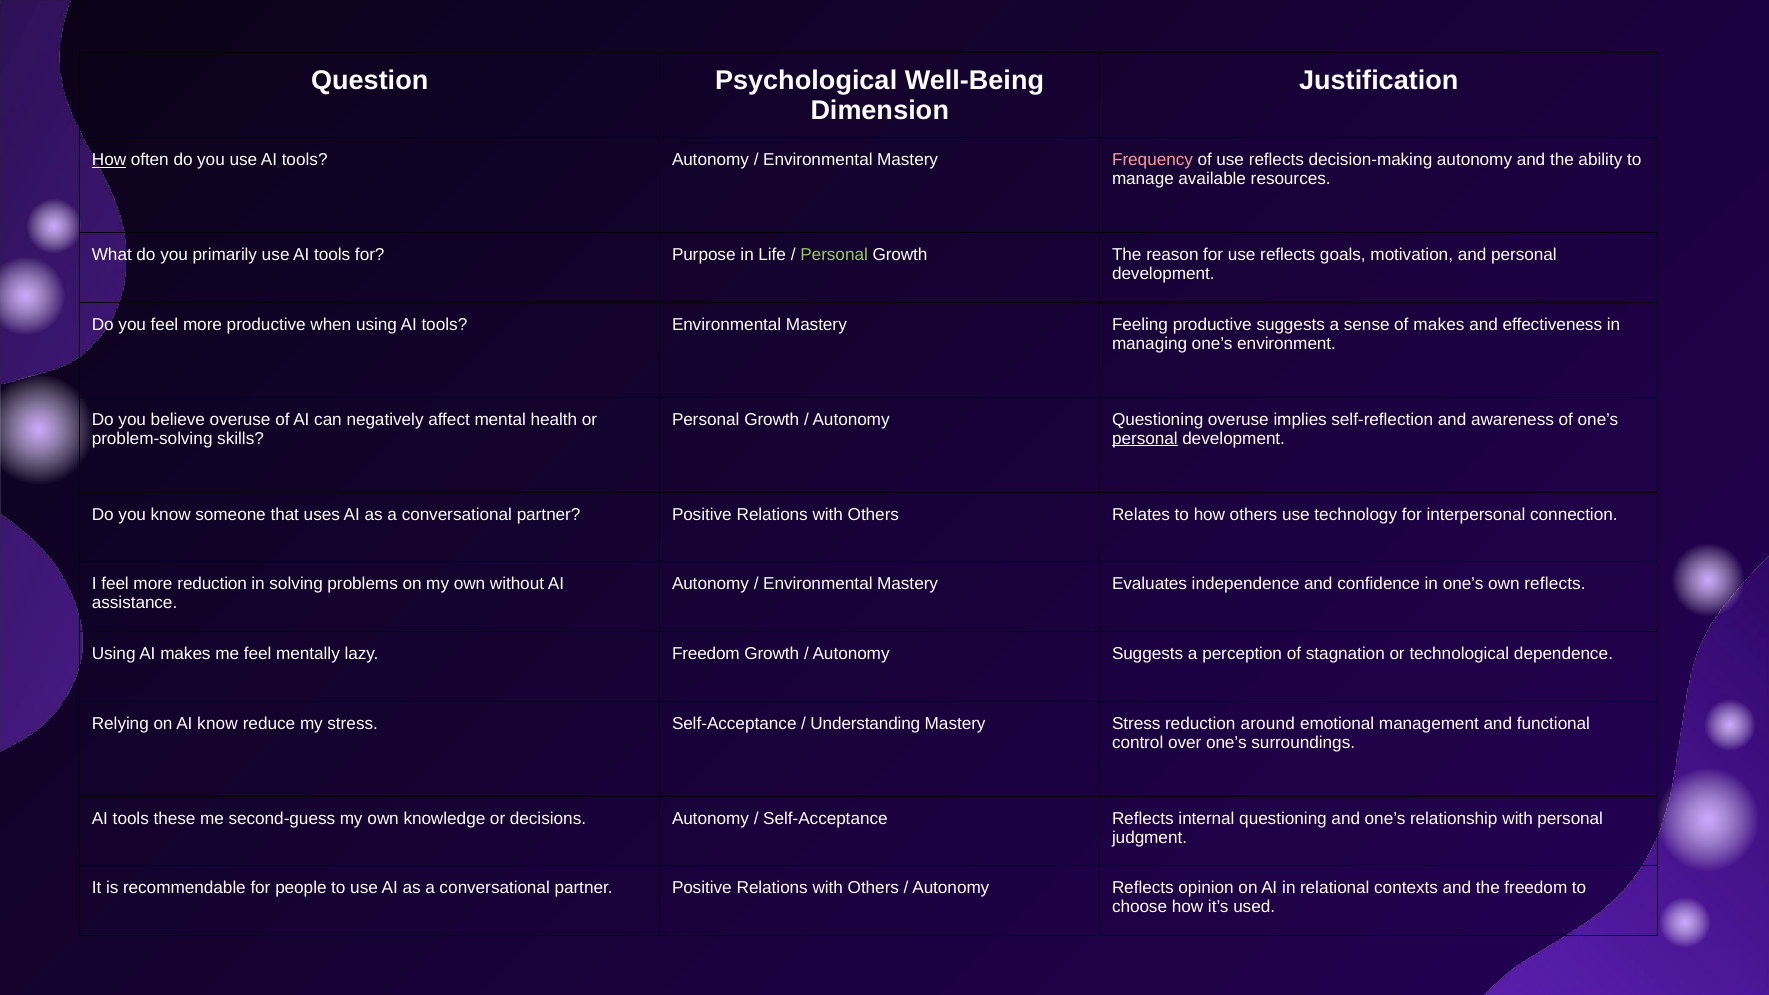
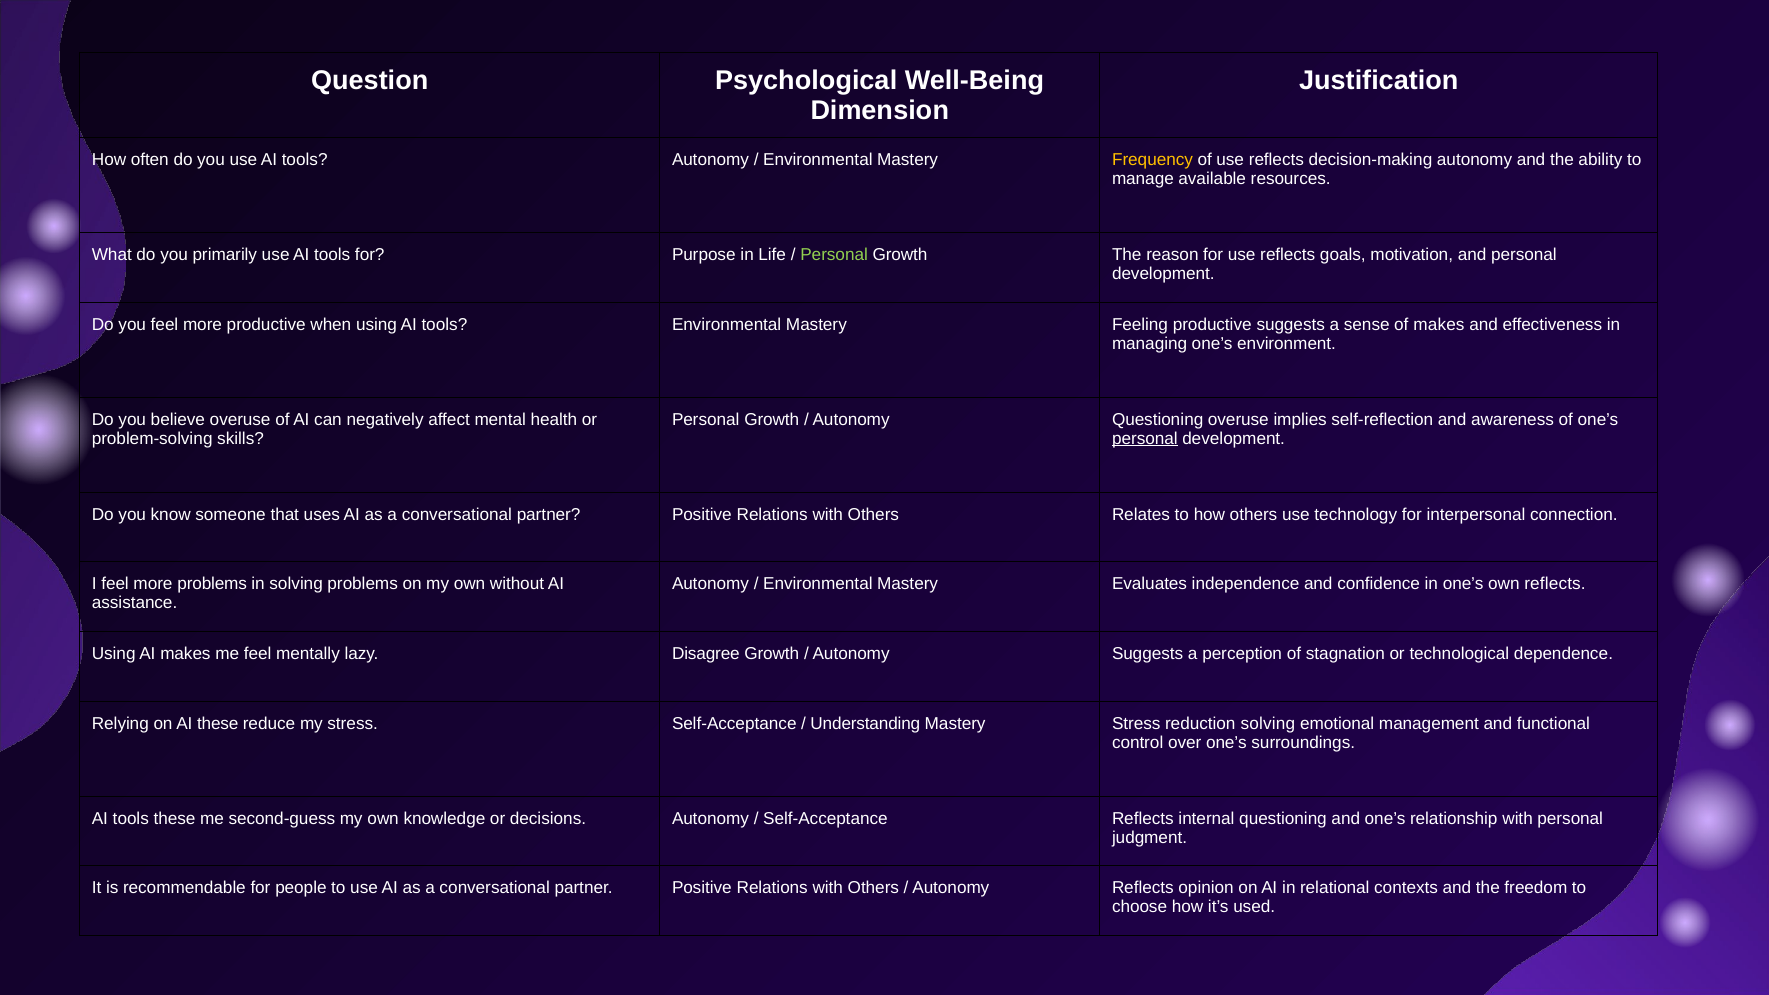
How at (109, 160) underline: present -> none
Frequency colour: pink -> yellow
more reduction: reduction -> problems
lazy Freedom: Freedom -> Disagree
AI know: know -> these
reduction around: around -> solving
